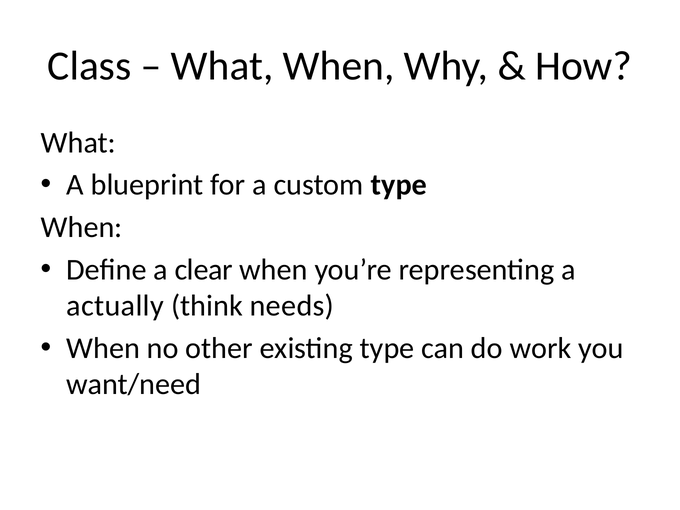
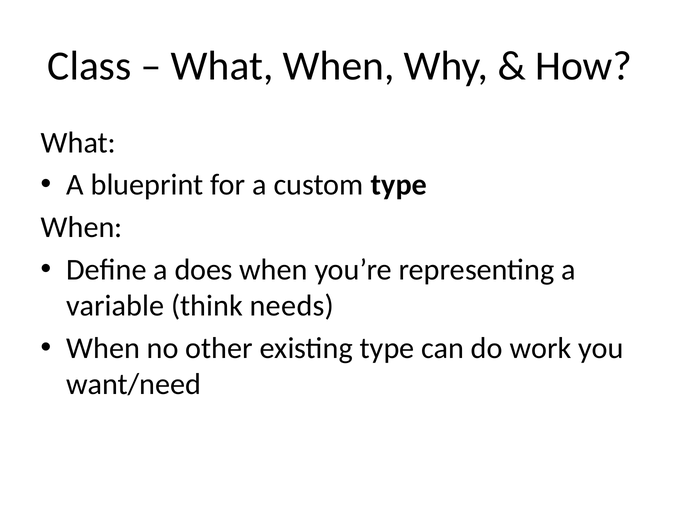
clear: clear -> does
actually: actually -> variable
